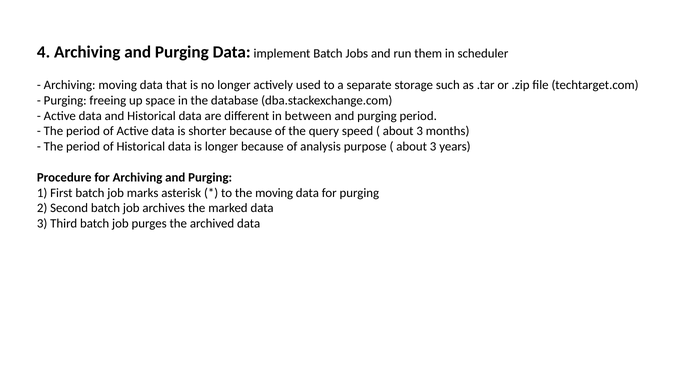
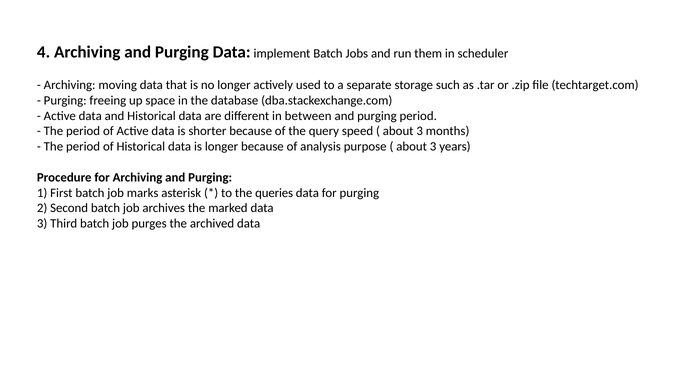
the moving: moving -> queries
